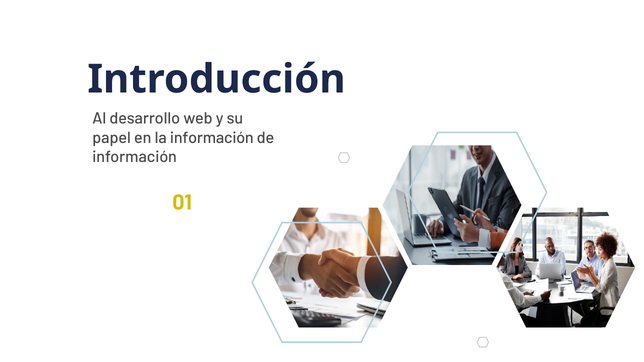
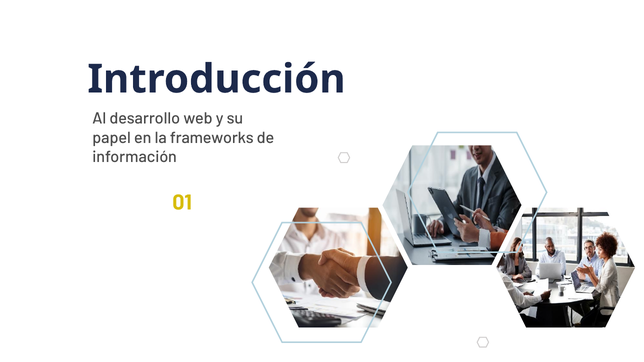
la información: información -> frameworks
